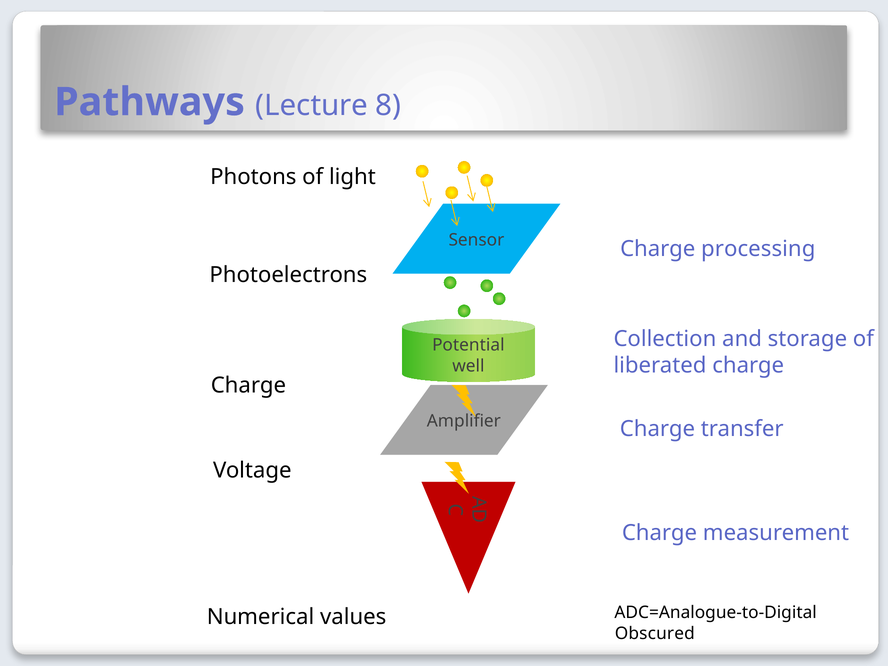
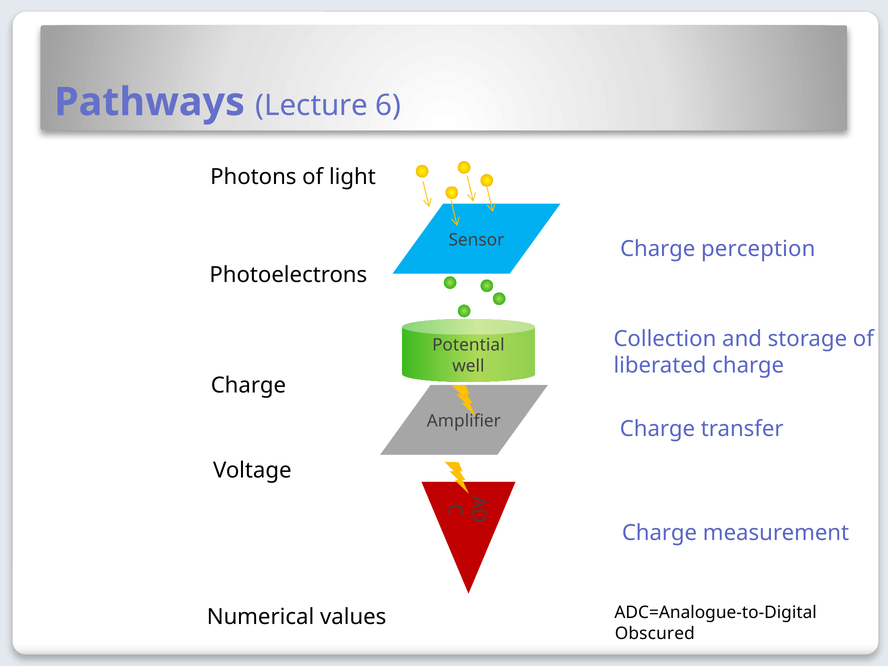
8: 8 -> 6
processing: processing -> perception
